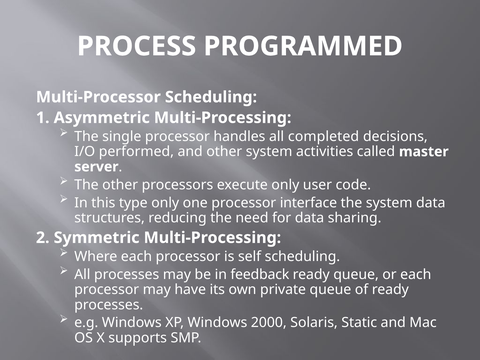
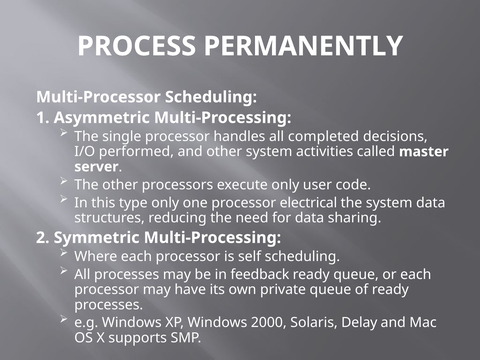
PROGRAMMED: PROGRAMMED -> PERMANENTLY
interface: interface -> electrical
Static: Static -> Delay
